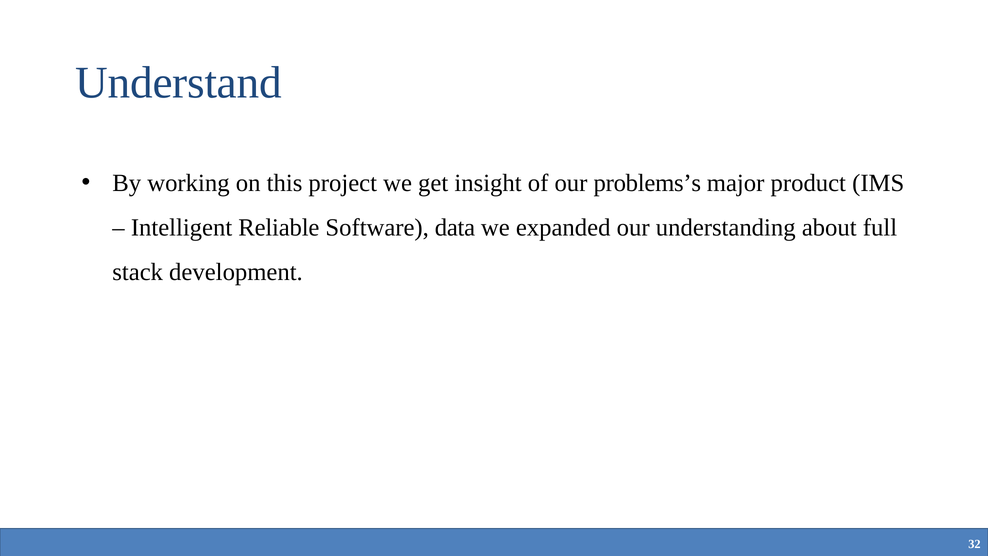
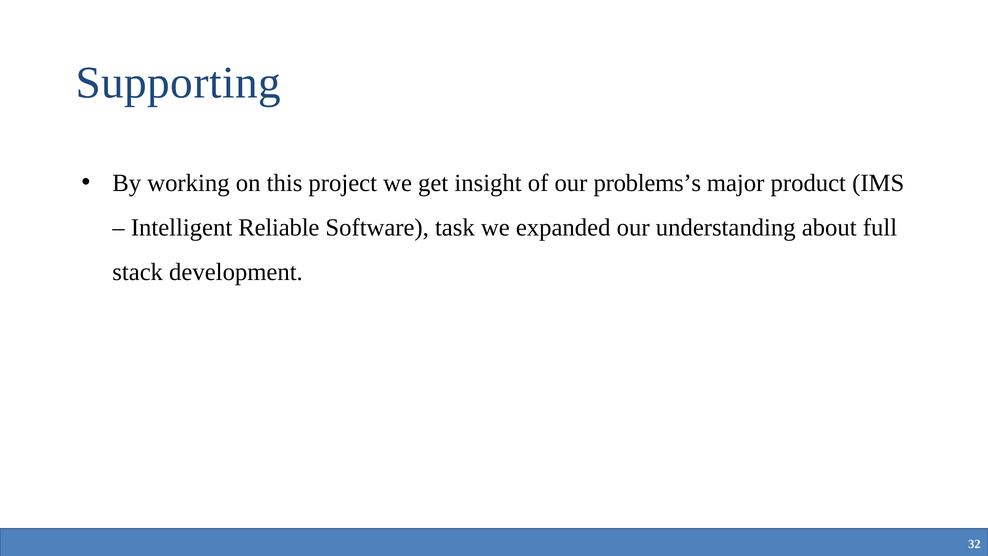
Understand: Understand -> Supporting
data: data -> task
